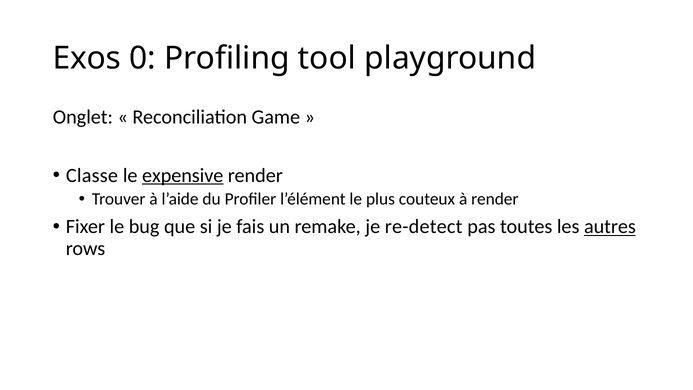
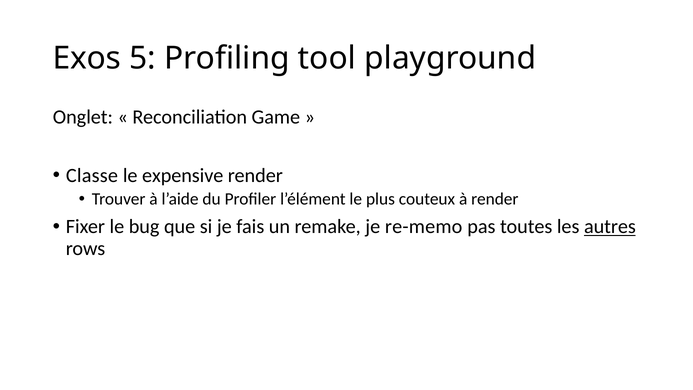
0: 0 -> 5
expensive underline: present -> none
re-detect: re-detect -> re-memo
